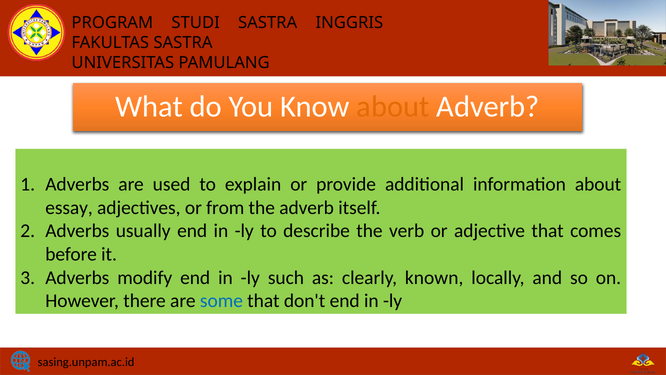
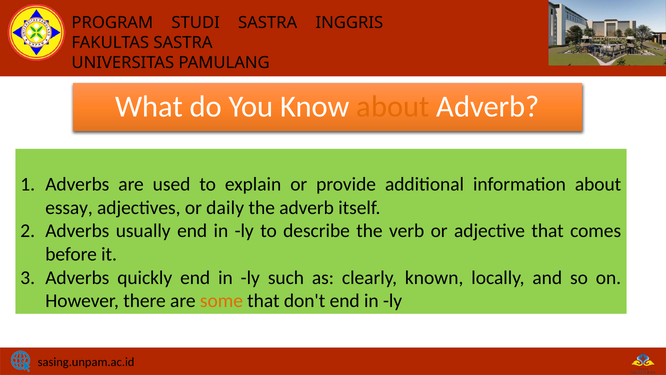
from: from -> daily
modify: modify -> quickly
some colour: blue -> orange
